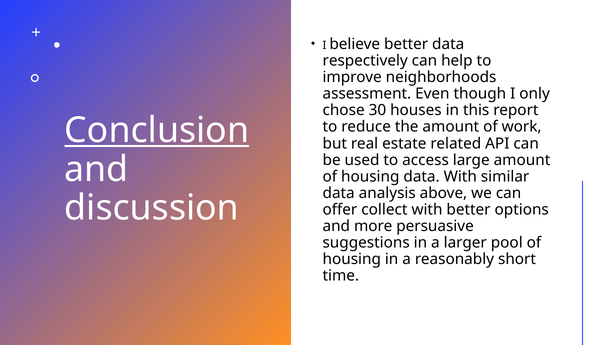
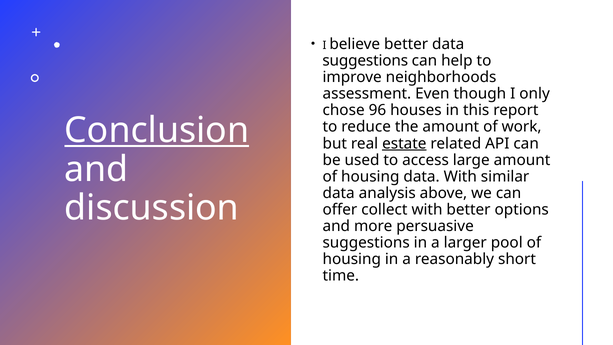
respectively at (365, 61): respectively -> suggestions
30: 30 -> 96
estate underline: none -> present
